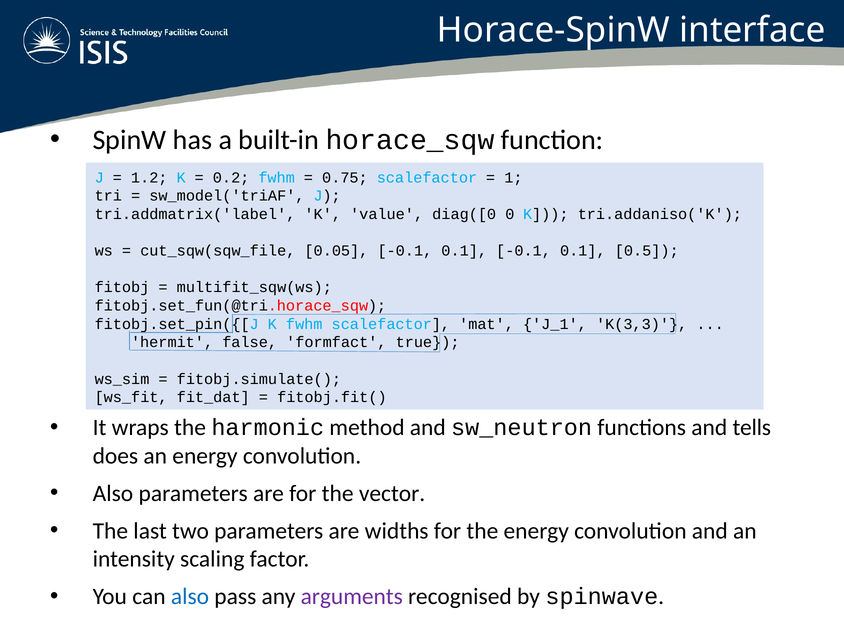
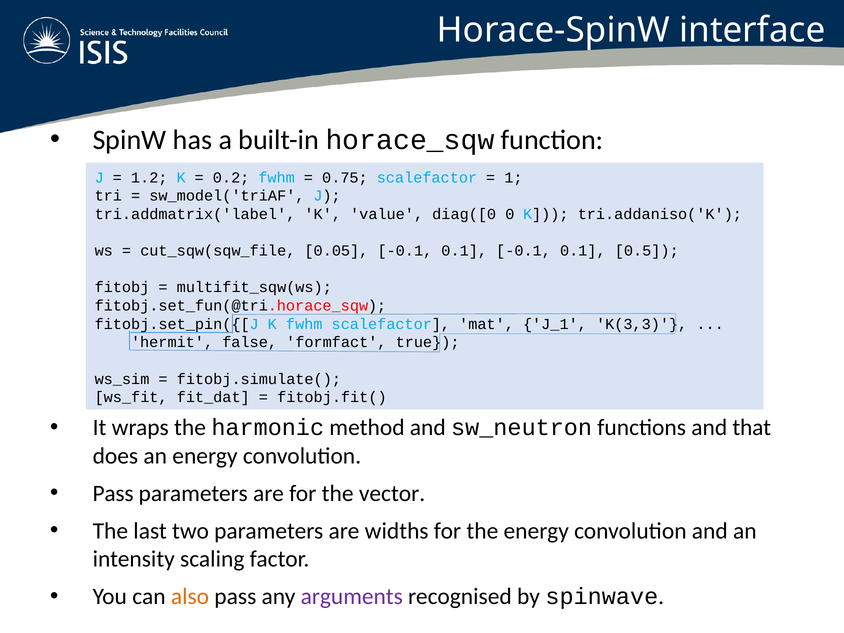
tells: tells -> that
Also at (113, 493): Also -> Pass
also at (190, 597) colour: blue -> orange
